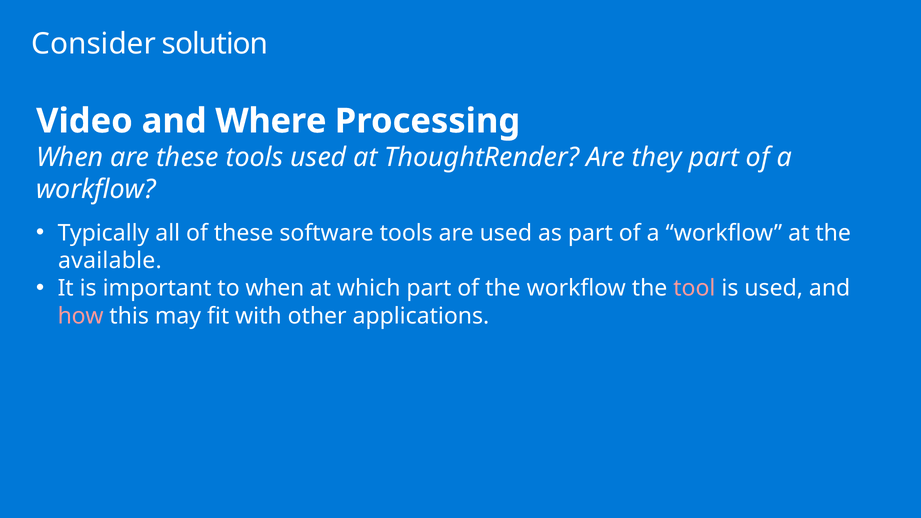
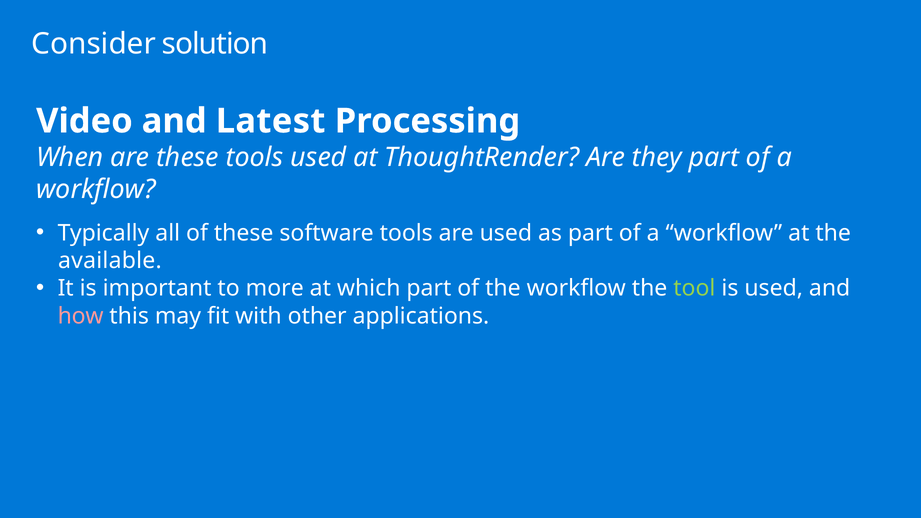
Where: Where -> Latest
to when: when -> more
tool colour: pink -> light green
